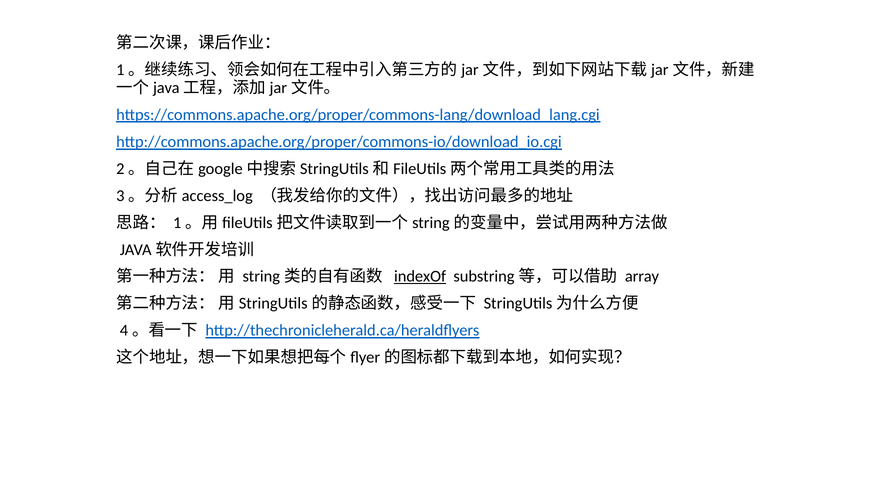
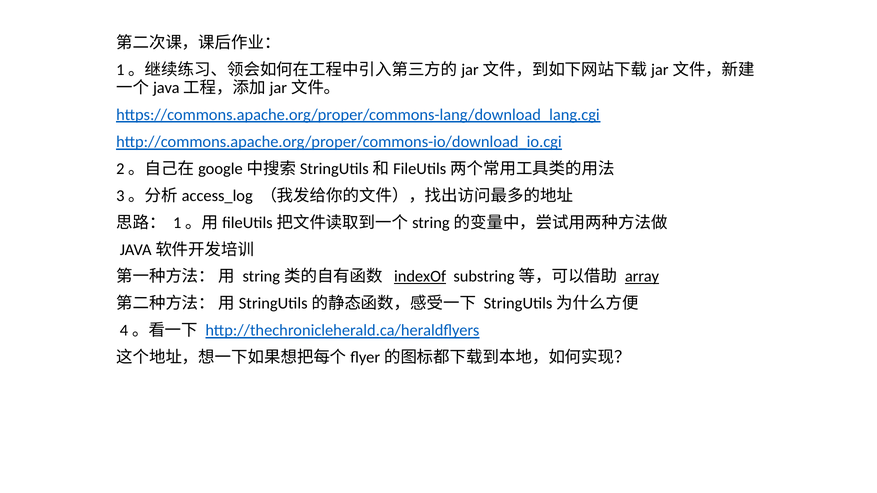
array underline: none -> present
